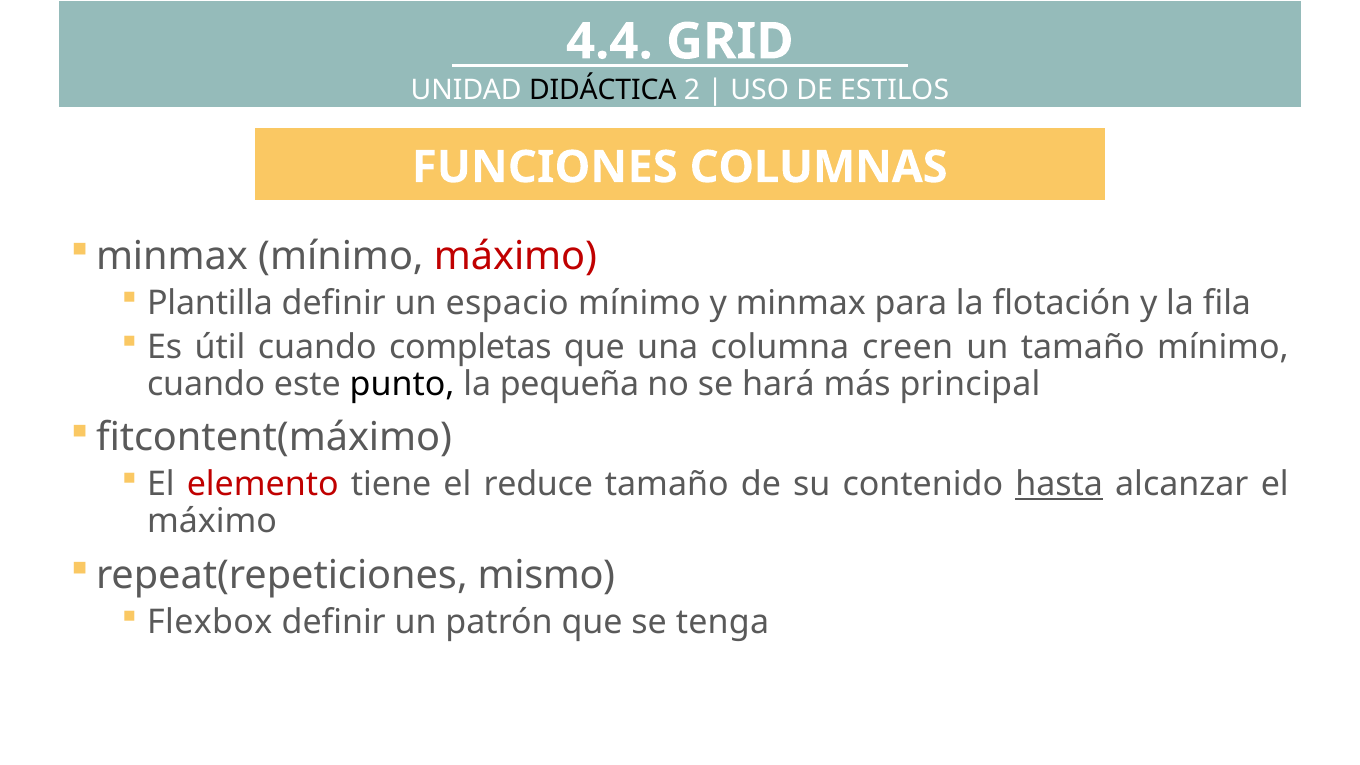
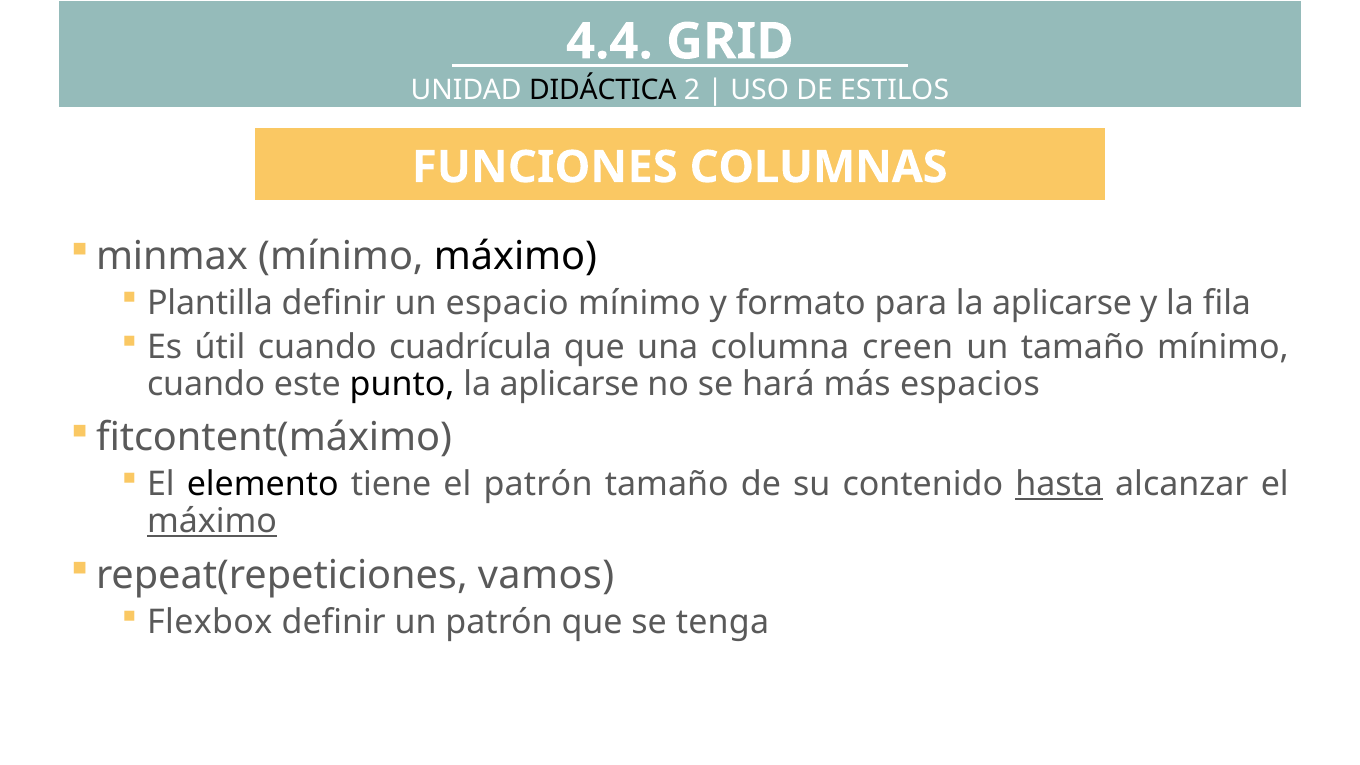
máximo at (515, 257) colour: red -> black
y minmax: minmax -> formato
para la flotación: flotación -> aplicarse
completas: completas -> cuadrícula
pequeña at (570, 384): pequeña -> aplicarse
principal: principal -> espacios
elemento colour: red -> black
el reduce: reduce -> patrón
máximo at (212, 521) underline: none -> present
mismo: mismo -> vamos
